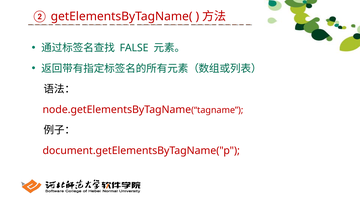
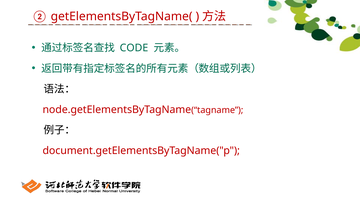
FALSE: FALSE -> CODE
